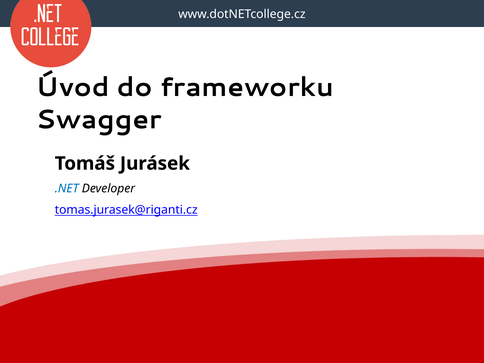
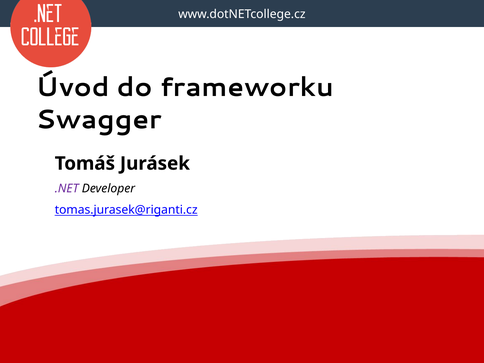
.NET colour: blue -> purple
